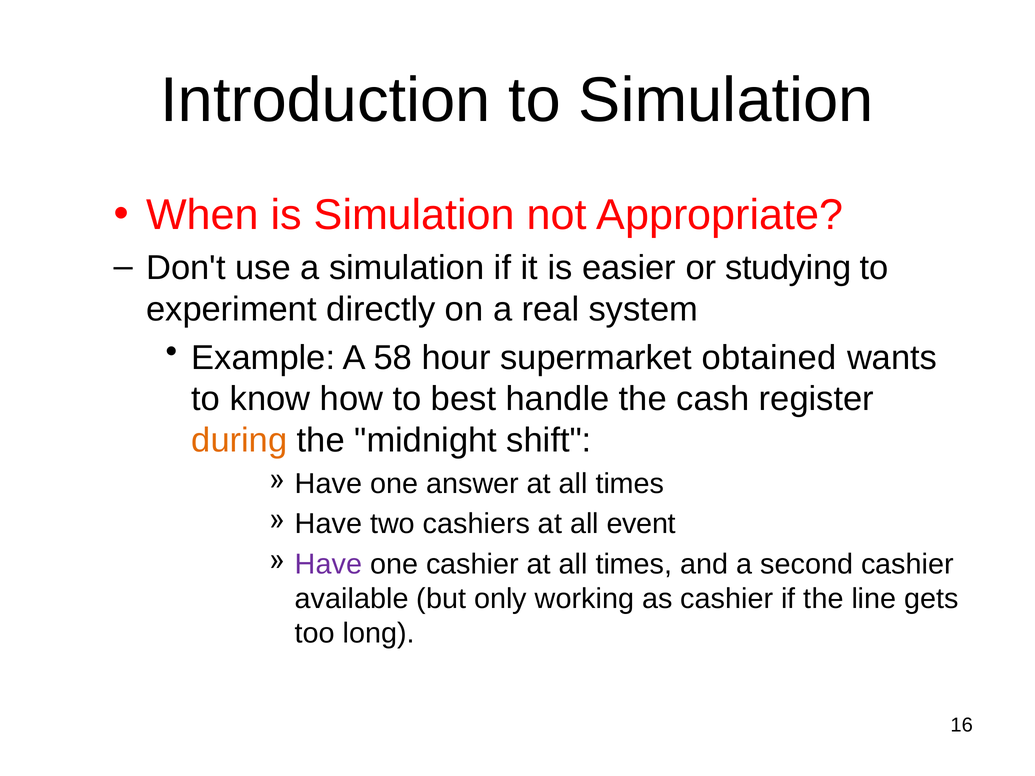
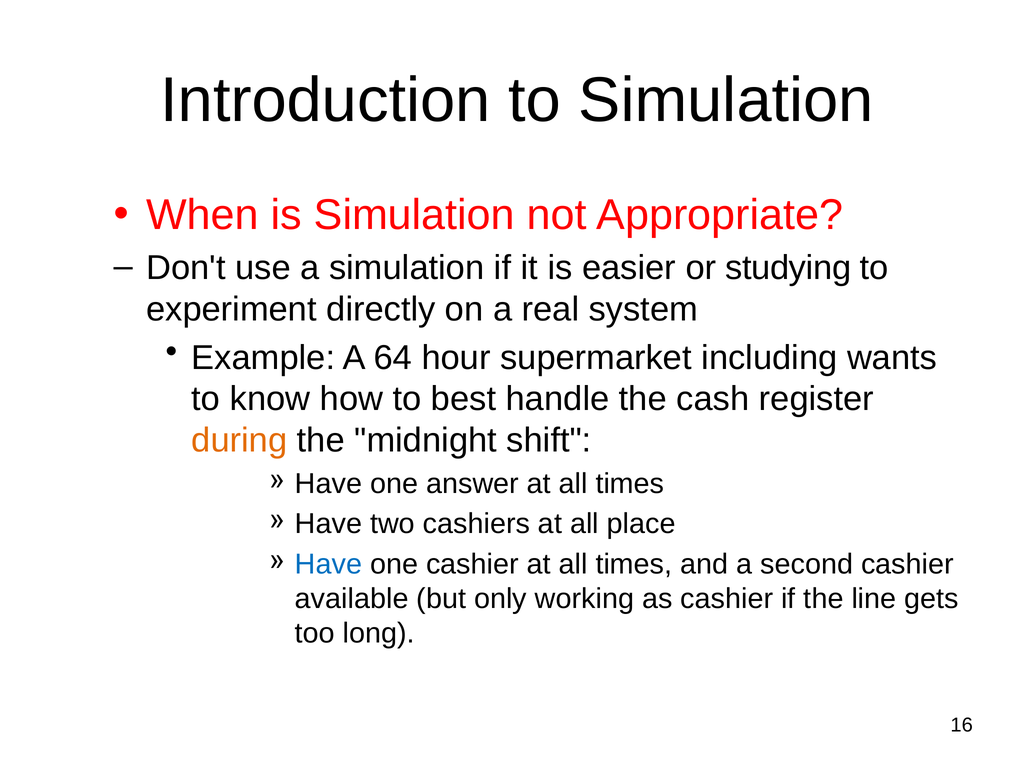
58: 58 -> 64
obtained: obtained -> including
event: event -> place
Have at (329, 564) colour: purple -> blue
